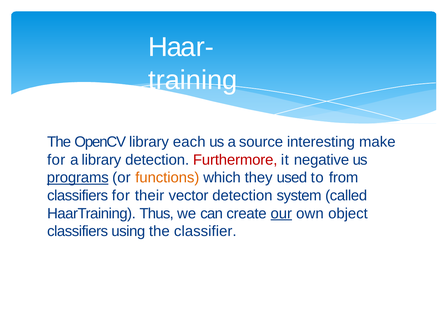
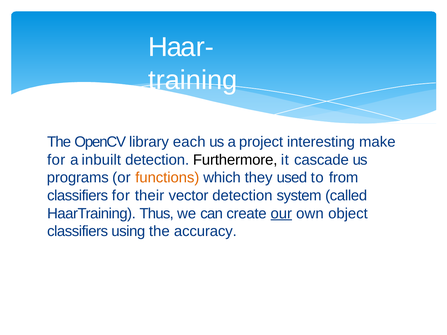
source: source -> project
a library: library -> inbuilt
Furthermore colour: red -> black
negative: negative -> cascade
programs underline: present -> none
classifier: classifier -> accuracy
